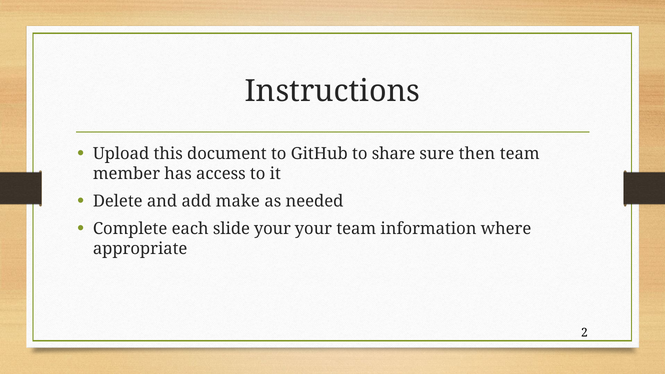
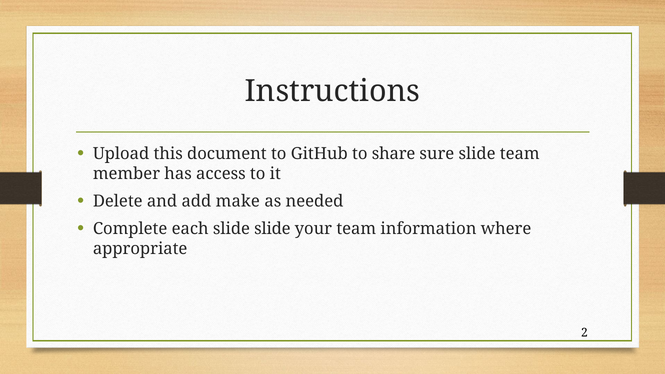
sure then: then -> slide
slide your: your -> slide
